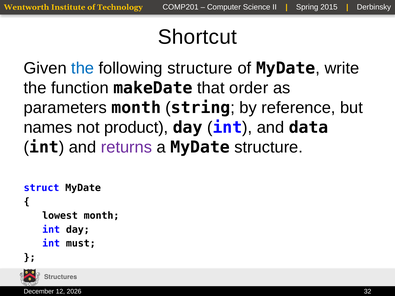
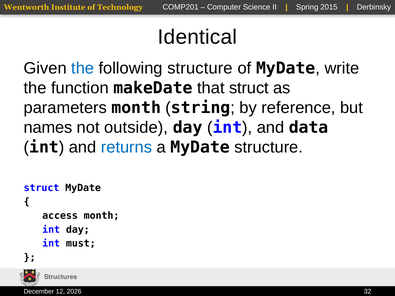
Shortcut: Shortcut -> Identical
that order: order -> struct
product: product -> outside
returns colour: purple -> blue
lowest: lowest -> access
